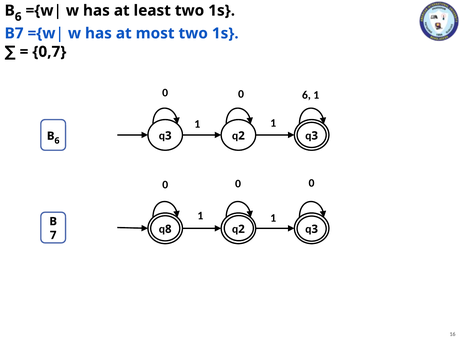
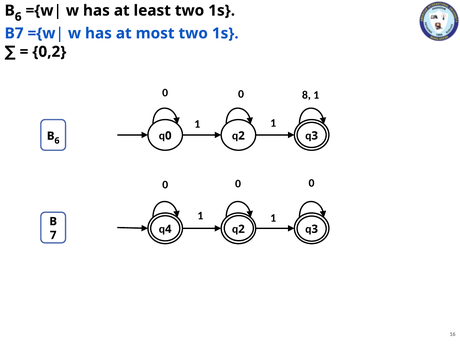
0,7: 0,7 -> 0,2
6 at (306, 95): 6 -> 8
3 at (168, 136): 3 -> 0
8: 8 -> 4
